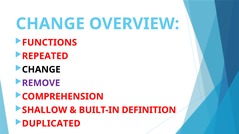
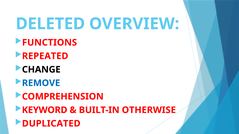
CHANGE at (50, 24): CHANGE -> DELETED
REMOVE colour: purple -> blue
SHALLOW: SHALLOW -> KEYWORD
DEFINITION: DEFINITION -> OTHERWISE
